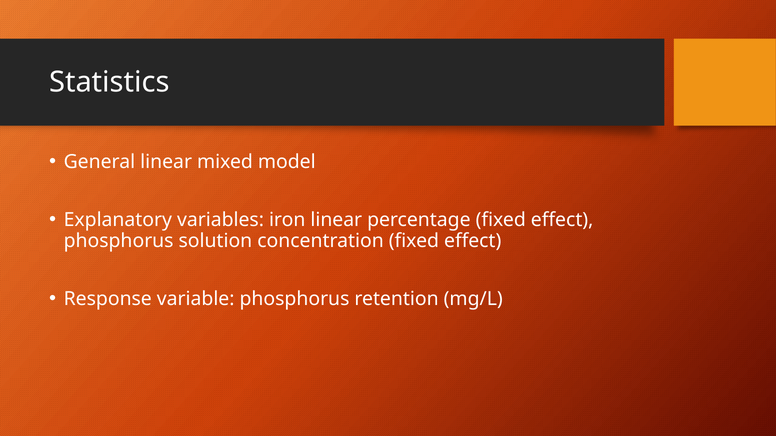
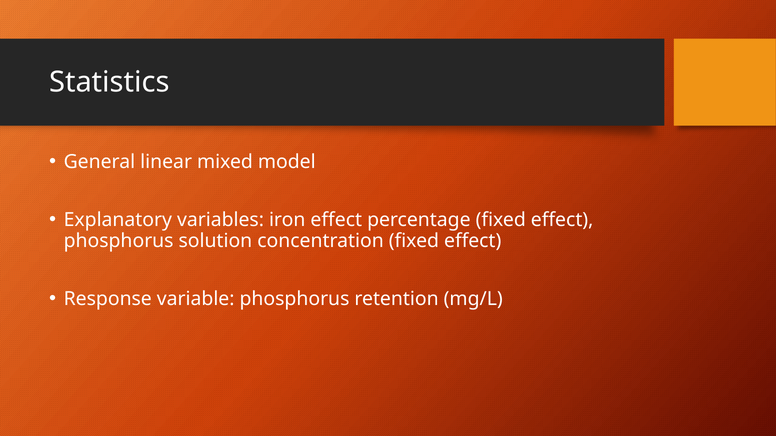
iron linear: linear -> effect
